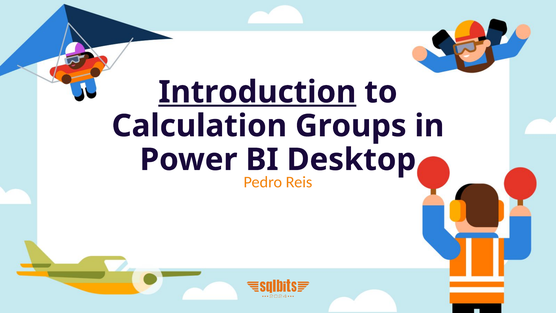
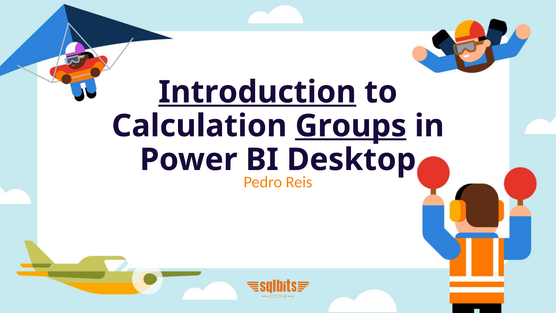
Groups underline: none -> present
